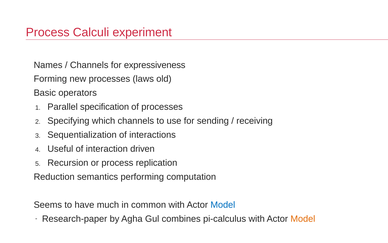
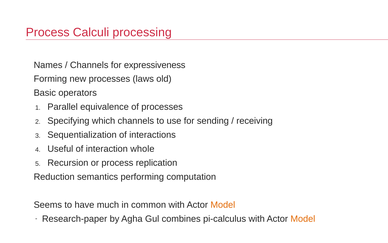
experiment: experiment -> processing
specification: specification -> equivalence
driven: driven -> whole
Model at (223, 204) colour: blue -> orange
